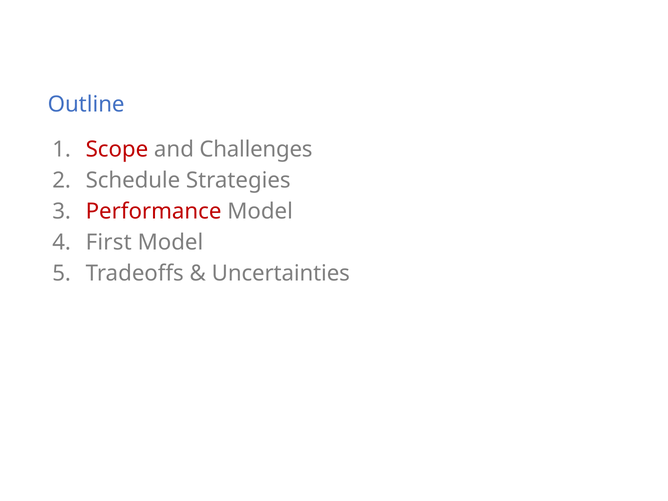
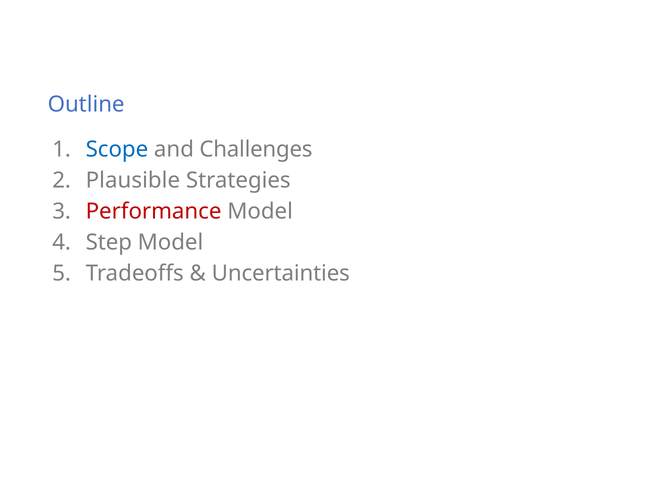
Scope colour: red -> blue
Schedule: Schedule -> Plausible
First: First -> Step
